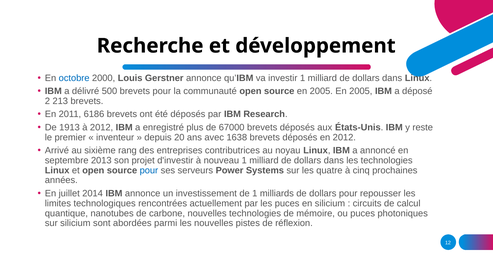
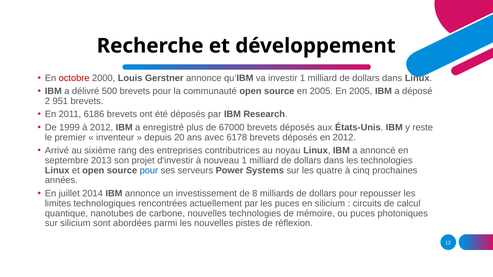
octobre colour: blue -> red
213: 213 -> 951
1913: 1913 -> 1999
1638: 1638 -> 6178
de 1: 1 -> 8
